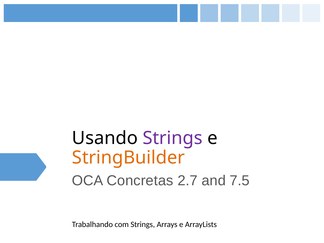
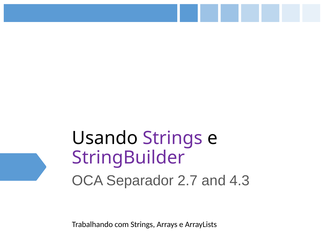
StringBuilder colour: orange -> purple
Concretas: Concretas -> Separador
7.5: 7.5 -> 4.3
